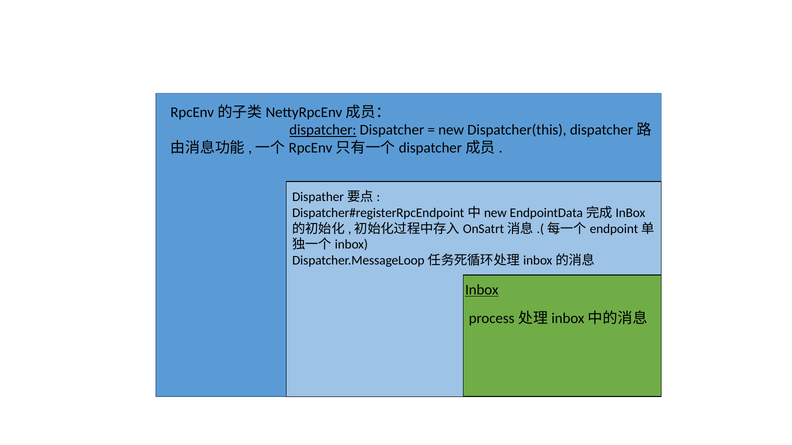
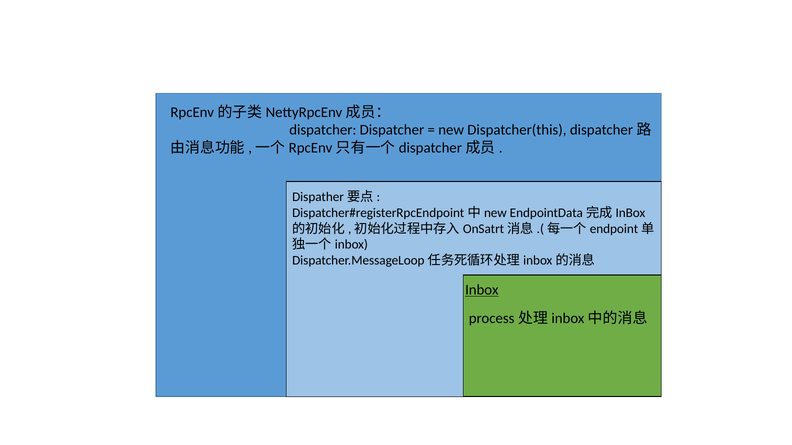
dispatcher at (323, 130) underline: present -> none
